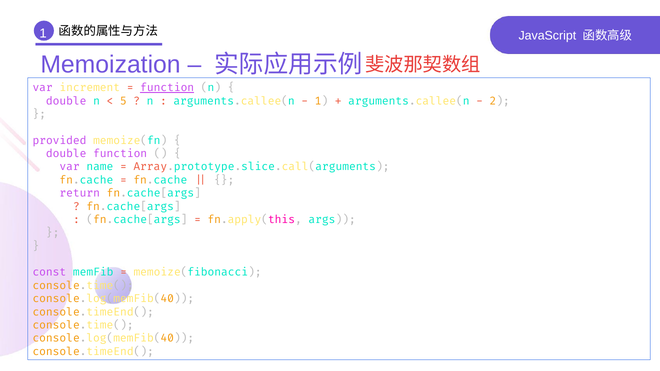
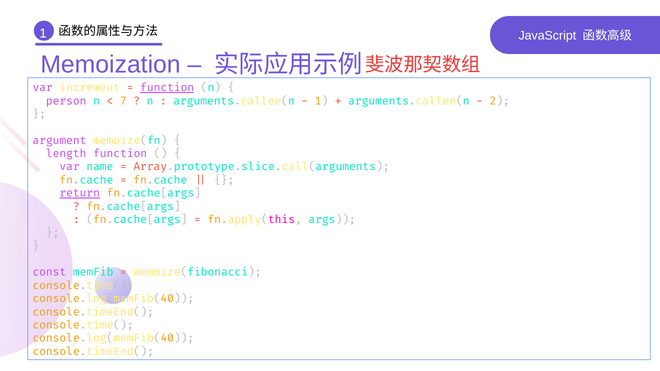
double at (66, 101): double -> person
5: 5 -> 7
provided: provided -> argument
double at (66, 154): double -> length
return underline: none -> present
